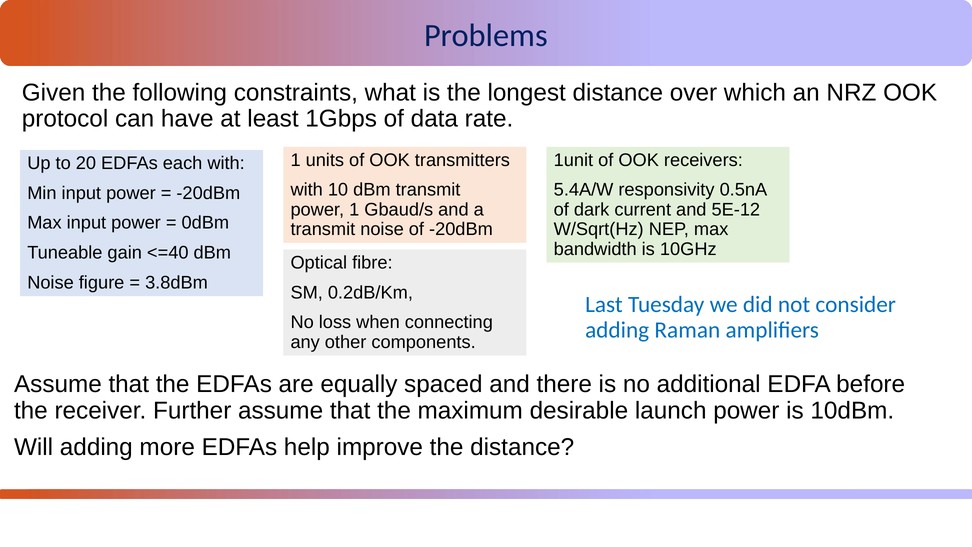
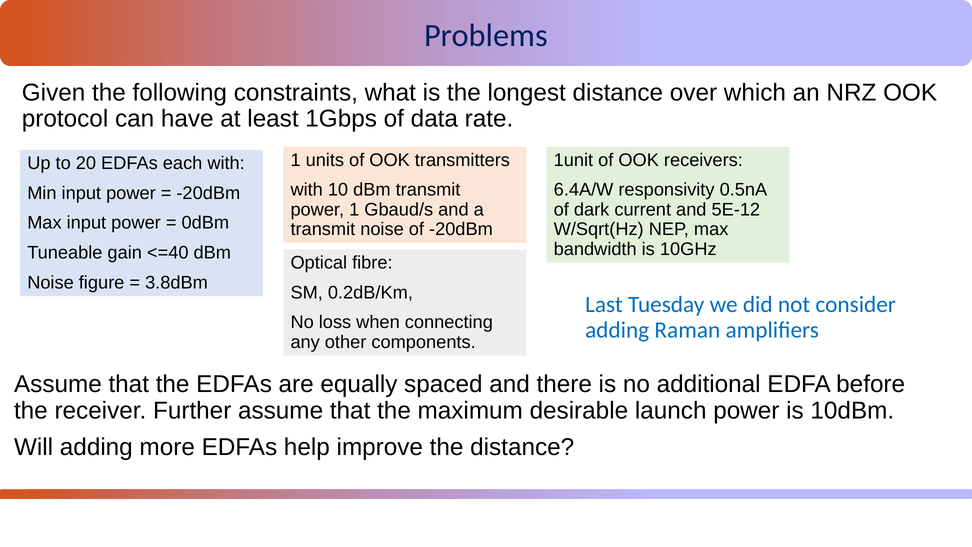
5.4A/W: 5.4A/W -> 6.4A/W
